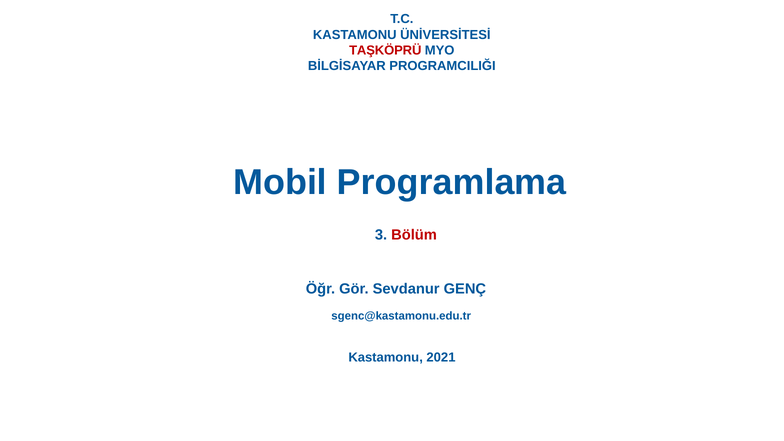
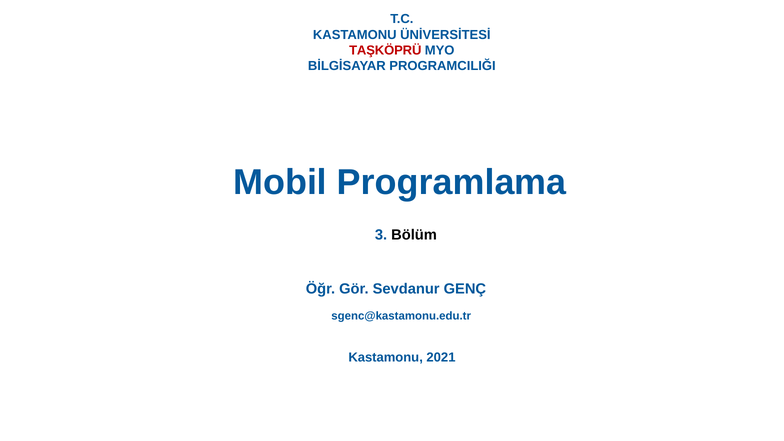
Bölüm colour: red -> black
